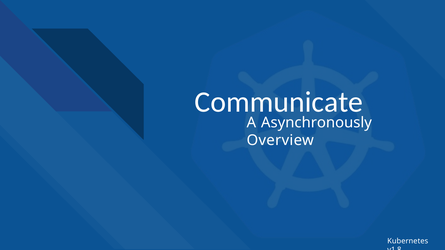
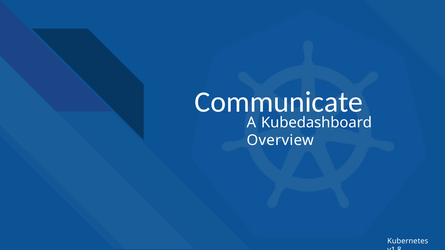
Asynchronously: Asynchronously -> Kubedashboard
